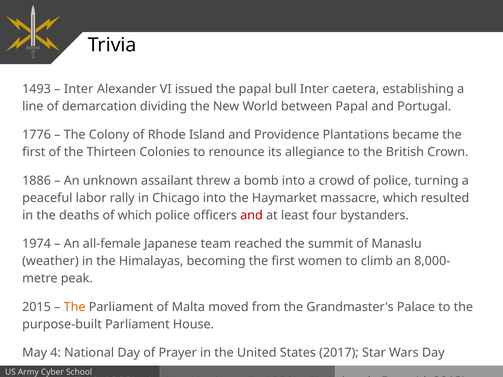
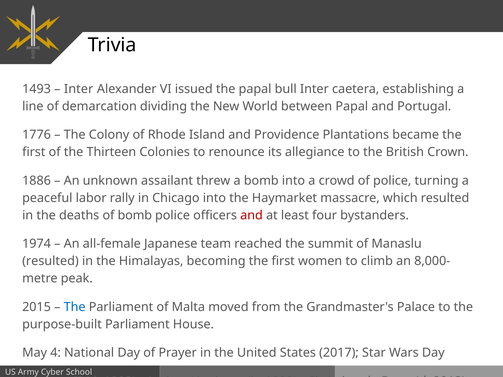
of which: which -> bomb
weather at (50, 261): weather -> resulted
The at (75, 307) colour: orange -> blue
